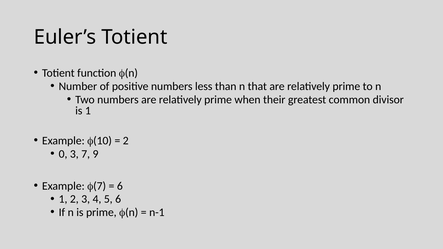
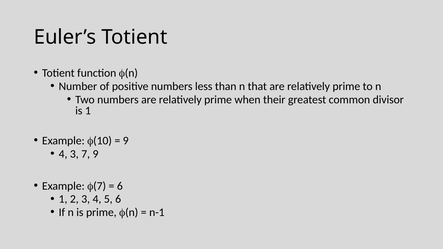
2 at (126, 141): 2 -> 9
0 at (63, 154): 0 -> 4
